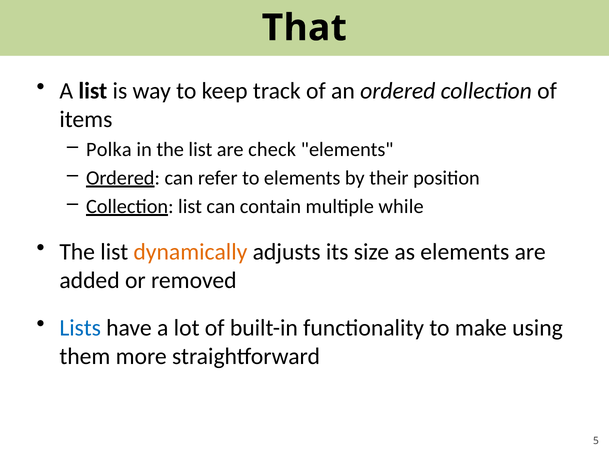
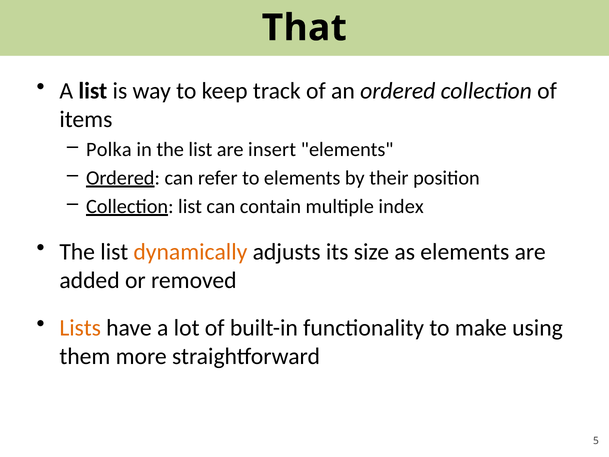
check: check -> insert
while: while -> index
Lists colour: blue -> orange
